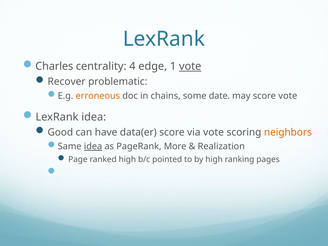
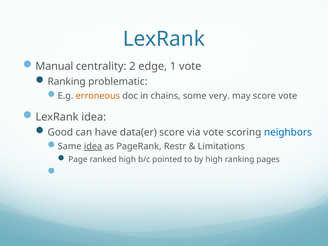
Charles: Charles -> Manual
4: 4 -> 2
vote at (190, 66) underline: present -> none
Recover at (67, 82): Recover -> Ranking
date: date -> very
neighbors colour: orange -> blue
More: More -> Restr
Realization: Realization -> Limitations
